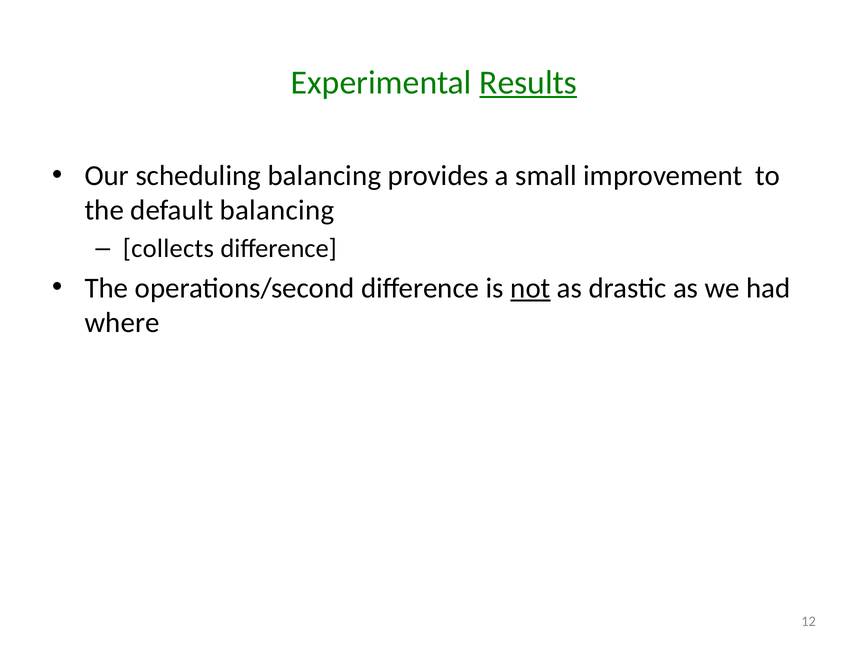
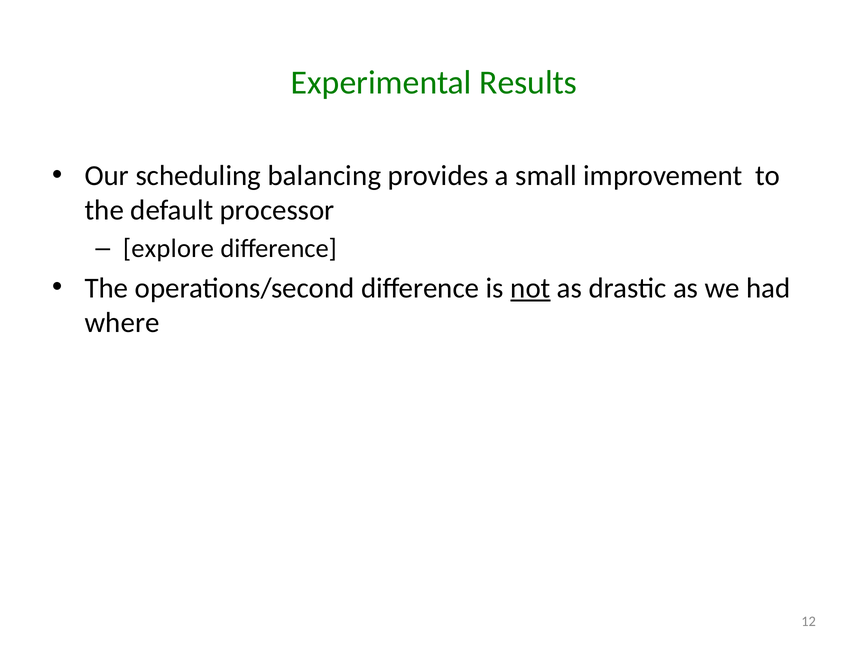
Results underline: present -> none
default balancing: balancing -> processor
collects: collects -> explore
